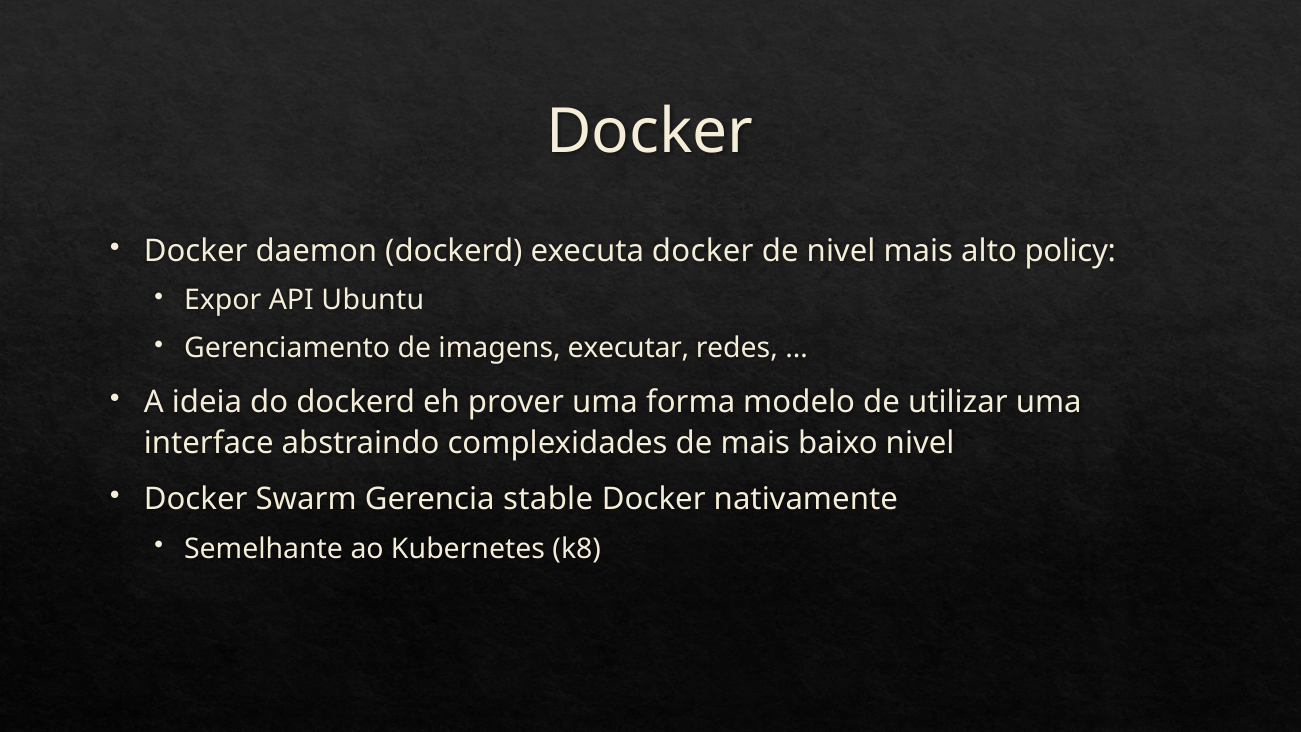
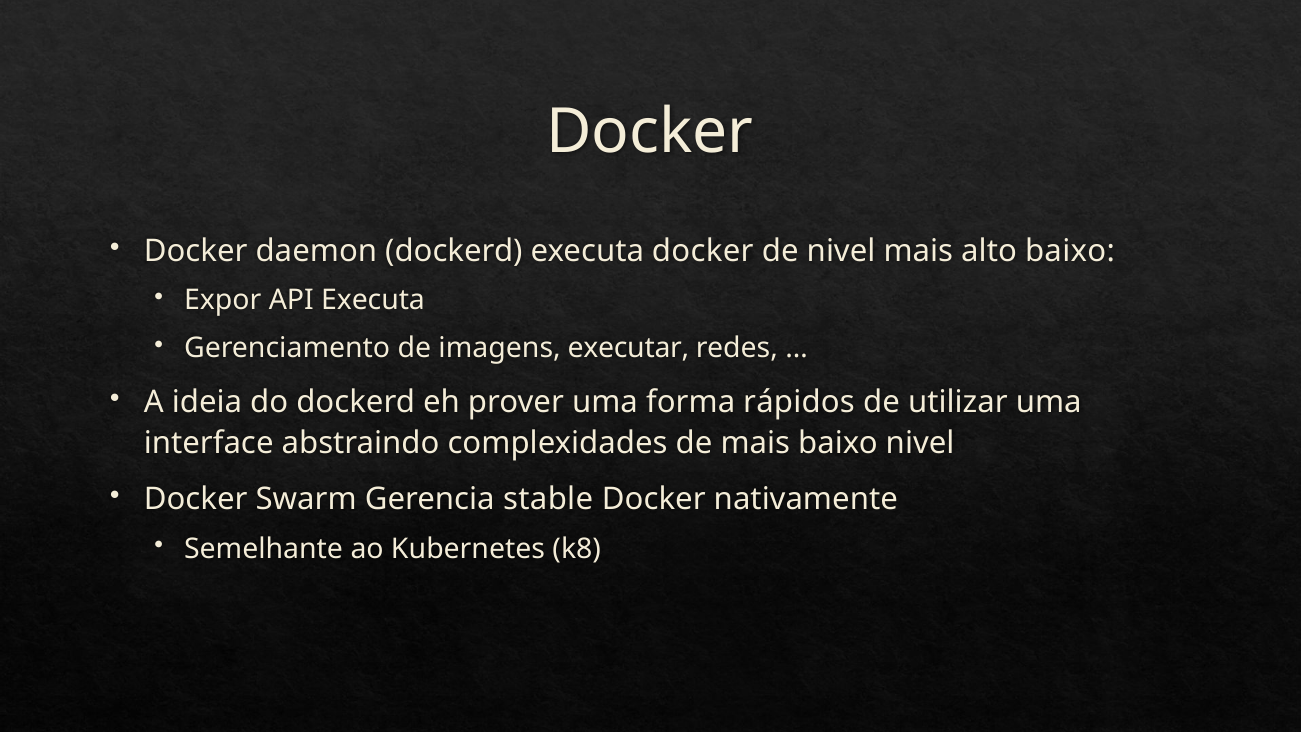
alto policy: policy -> baixo
API Ubuntu: Ubuntu -> Executa
modelo: modelo -> rápidos
